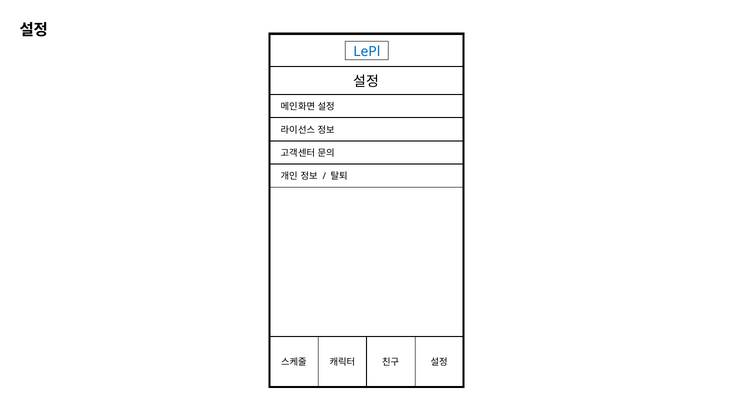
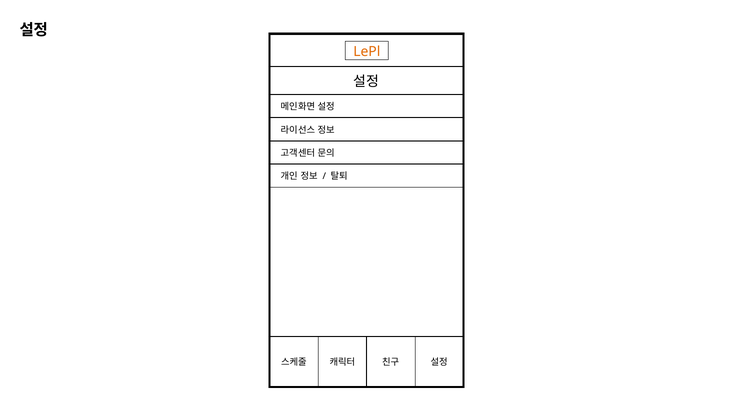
LePl colour: blue -> orange
